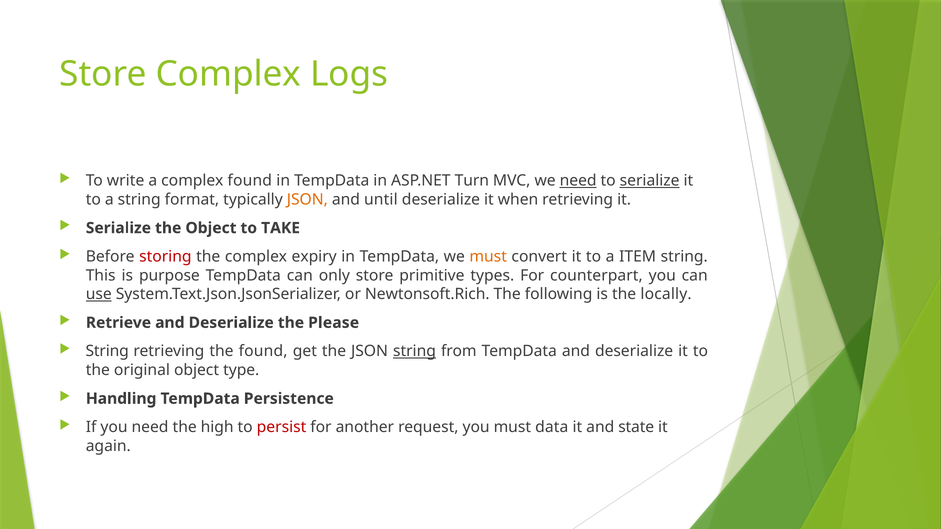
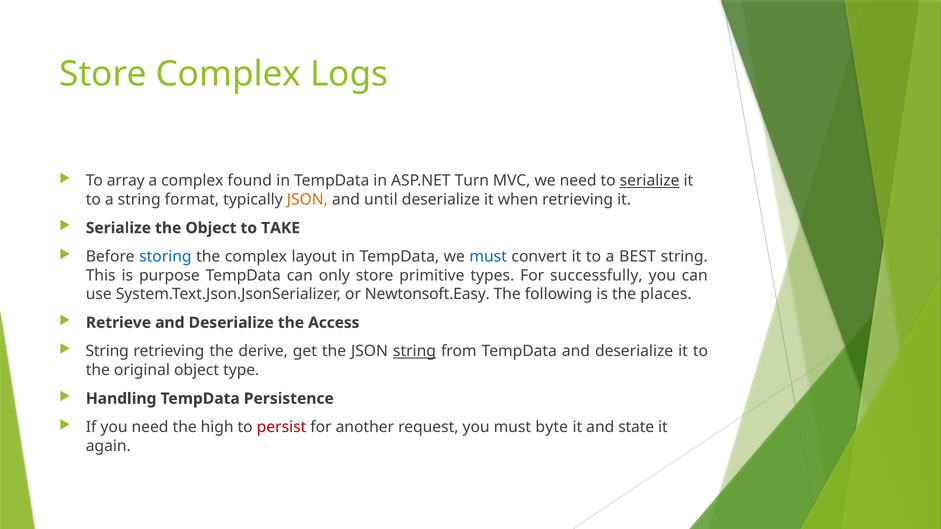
write: write -> array
need at (578, 181) underline: present -> none
storing colour: red -> blue
expiry: expiry -> layout
must at (488, 257) colour: orange -> blue
ITEM: ITEM -> BEST
counterpart: counterpart -> successfully
use underline: present -> none
Newtonsoft.Rich: Newtonsoft.Rich -> Newtonsoft.Easy
locally: locally -> places
Please: Please -> Access
the found: found -> derive
data: data -> byte
